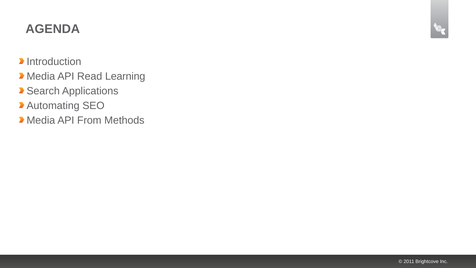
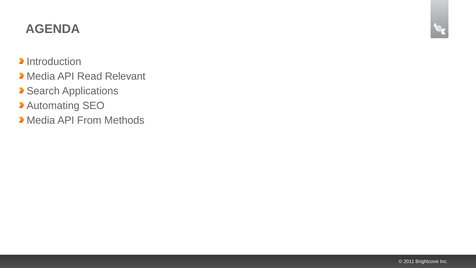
Learning: Learning -> Relevant
